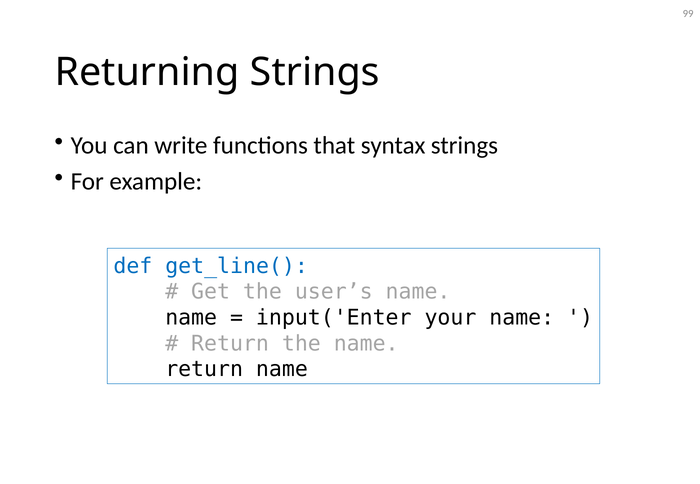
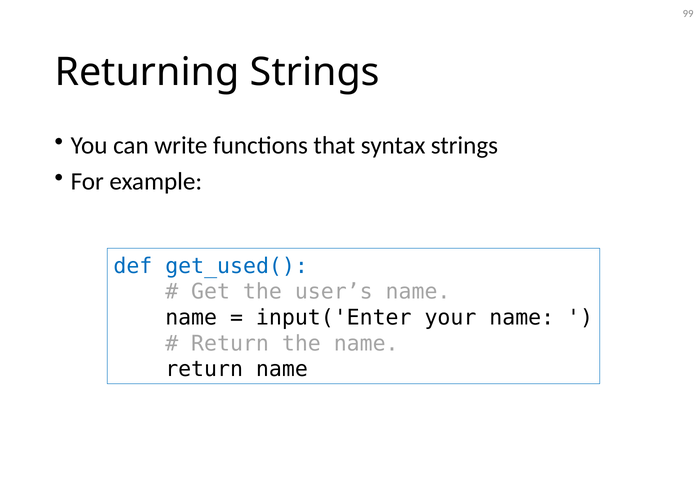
get_line(: get_line( -> get_used(
